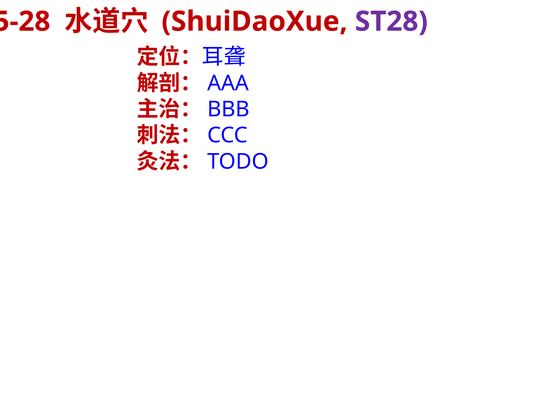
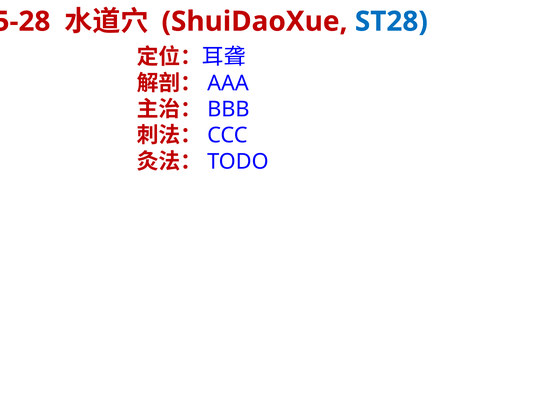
ST28 colour: purple -> blue
